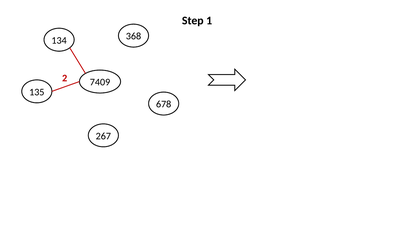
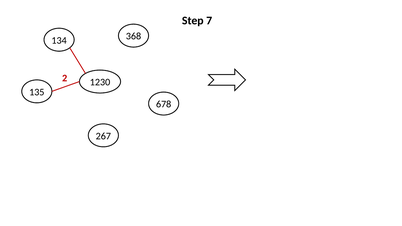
1: 1 -> 7
7409: 7409 -> 1230
